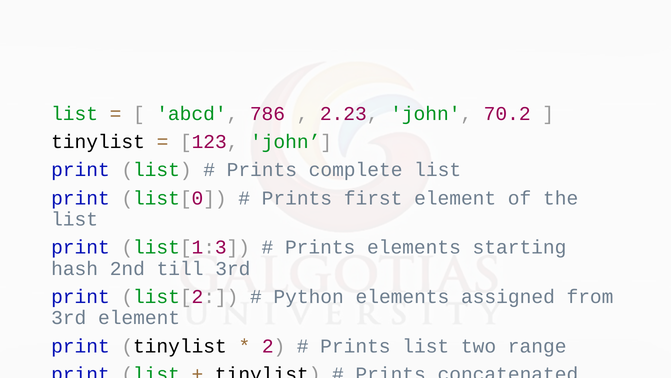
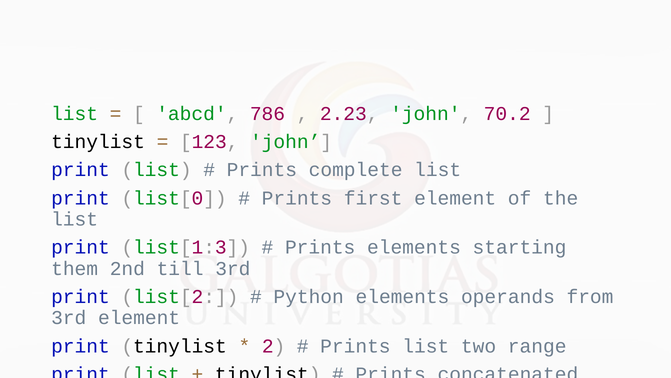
hash: hash -> them
assigned: assigned -> operands
